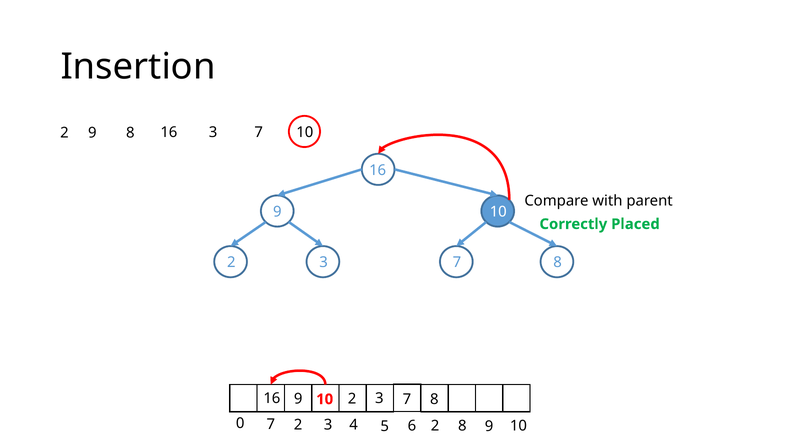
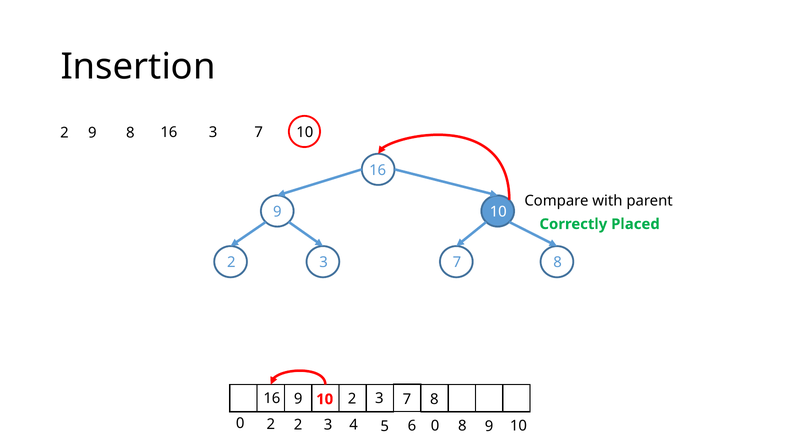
0 7: 7 -> 2
6 2: 2 -> 0
